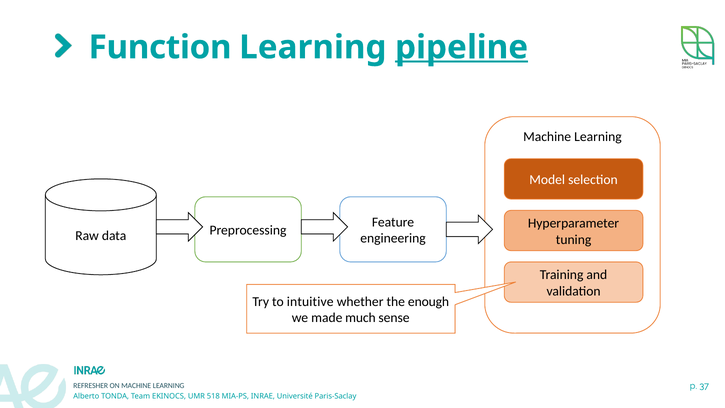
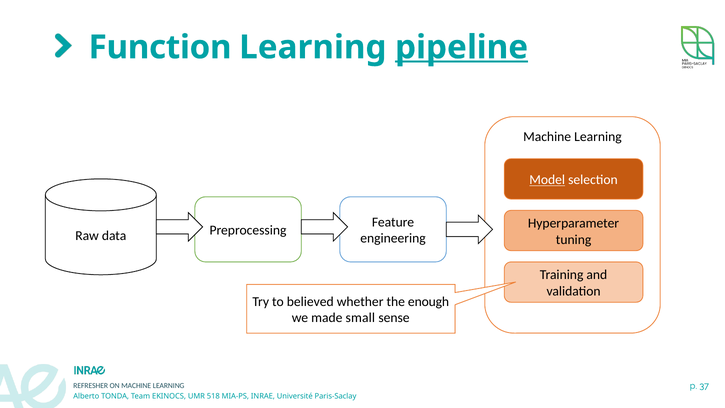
Model underline: none -> present
intuitive: intuitive -> believed
much: much -> small
